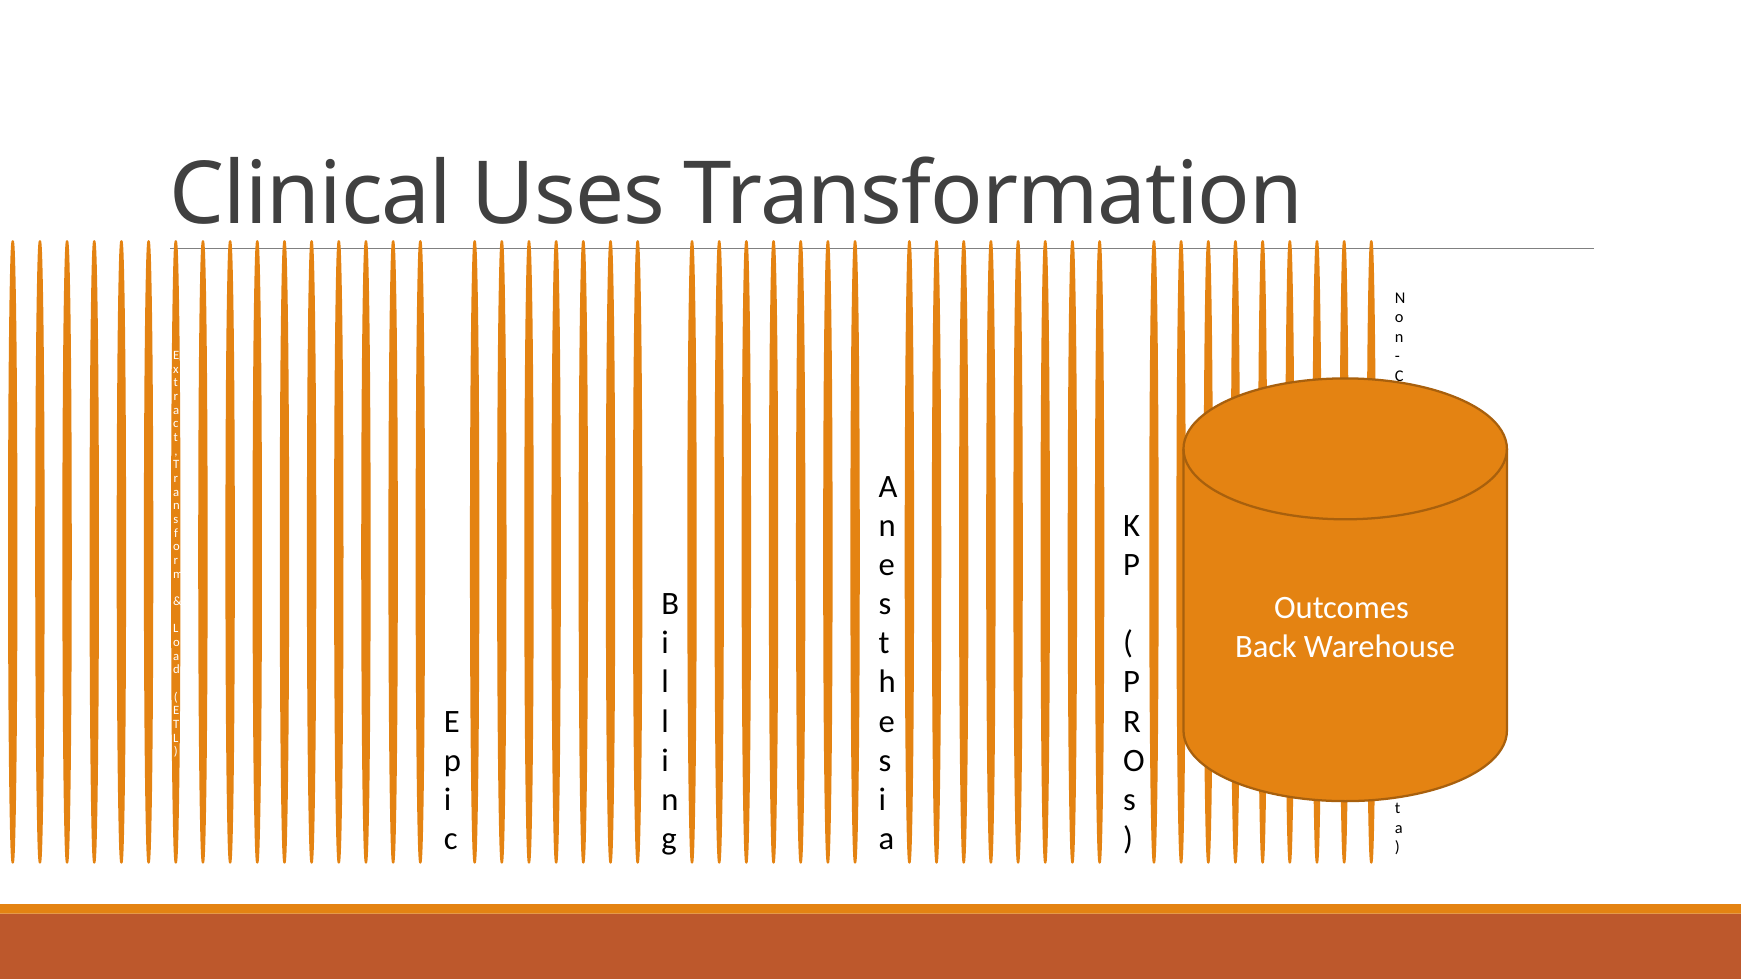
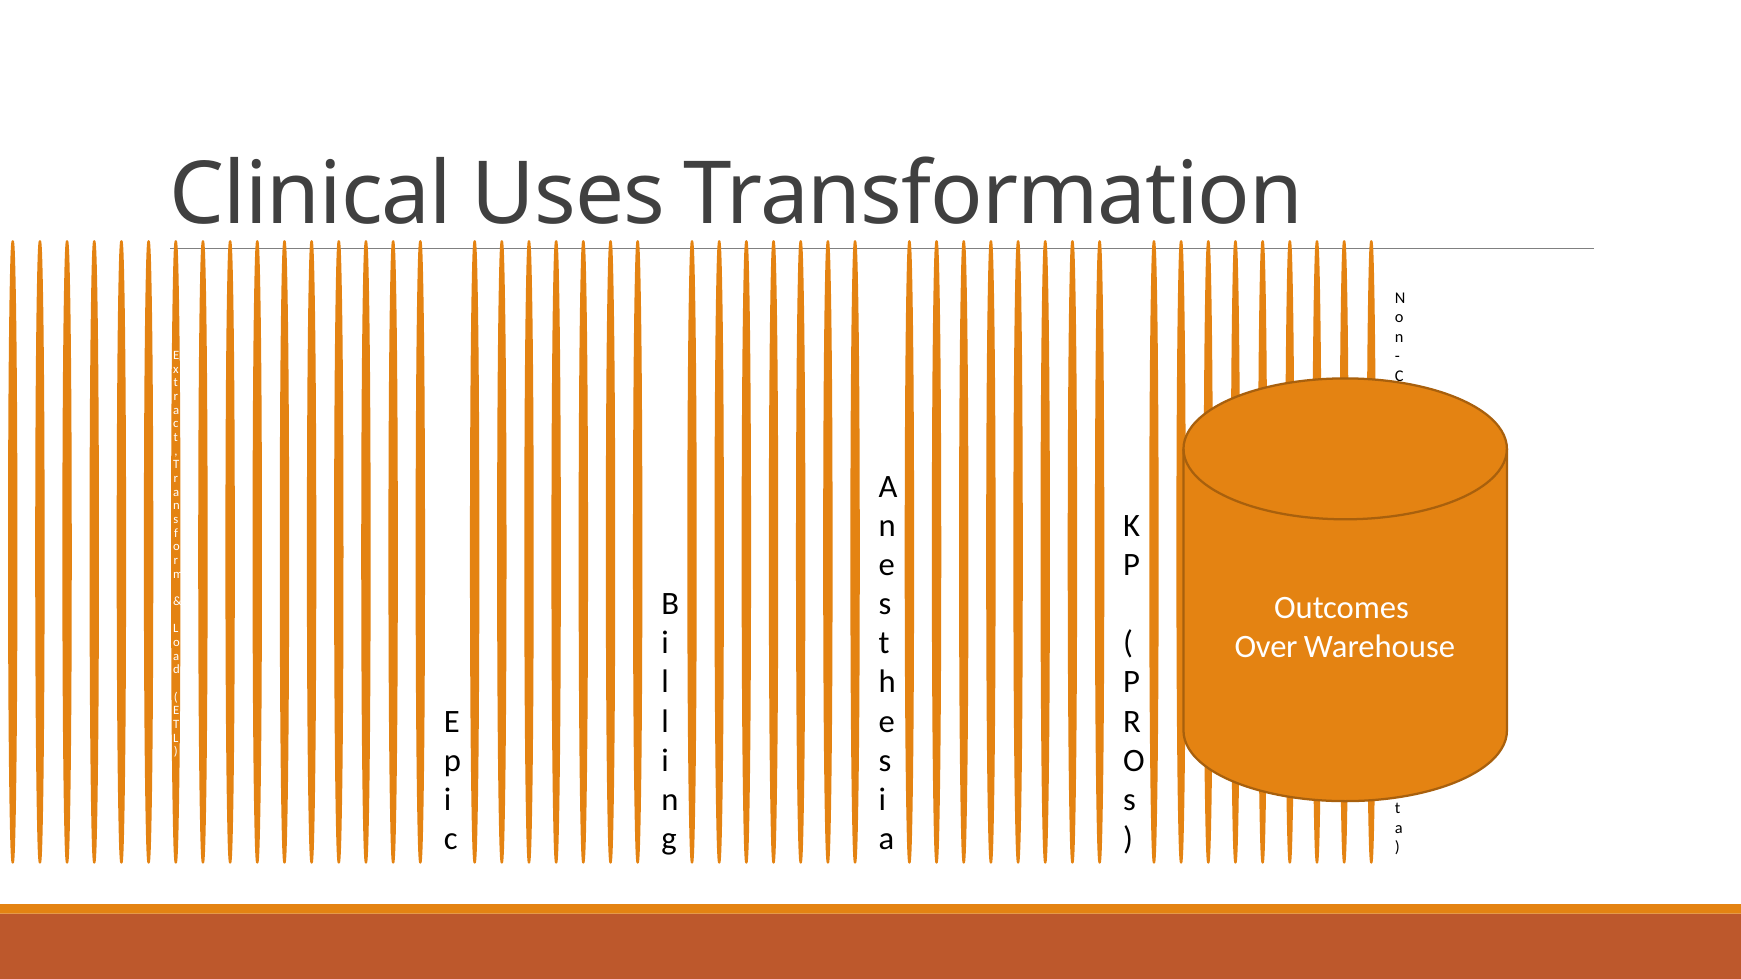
Back: Back -> Over
